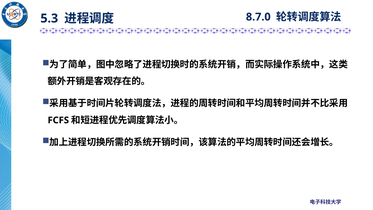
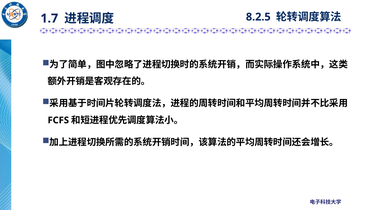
8.7.0: 8.7.0 -> 8.2.5
5.3: 5.3 -> 1.7
